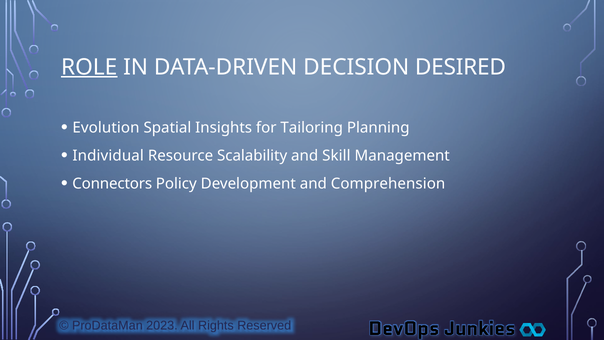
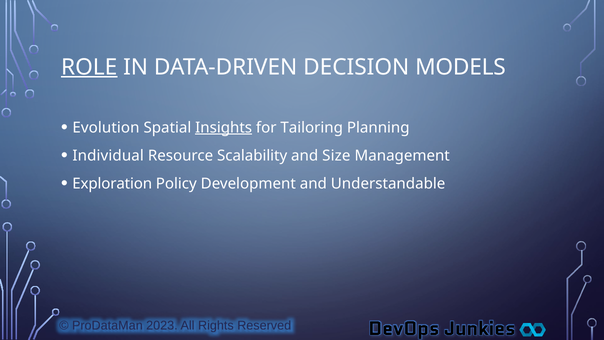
DESIRED: DESIRED -> MODELS
Insights underline: none -> present
Skill: Skill -> Size
Connectors: Connectors -> Exploration
Comprehension: Comprehension -> Understandable
